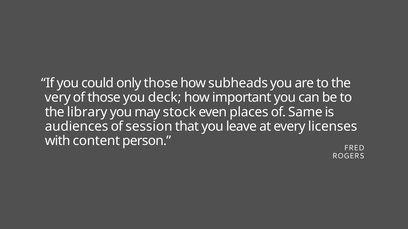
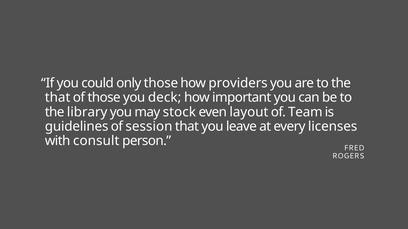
subheads: subheads -> providers
very at (58, 98): very -> that
places: places -> layout
Same: Same -> Team
audiences: audiences -> guidelines
content: content -> consult
